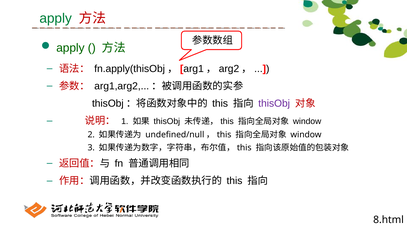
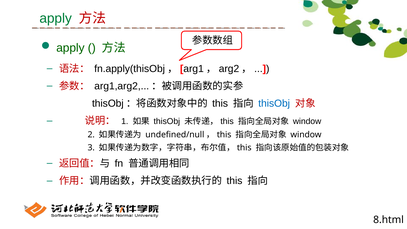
thisObj at (274, 104) colour: purple -> blue
